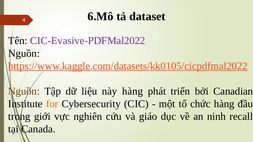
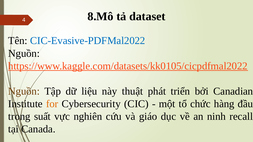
6.Mô: 6.Mô -> 8.Mô
CIC-Evasive-PDFMal2022 colour: purple -> blue
này hàng: hàng -> thuật
giới: giới -> suất
